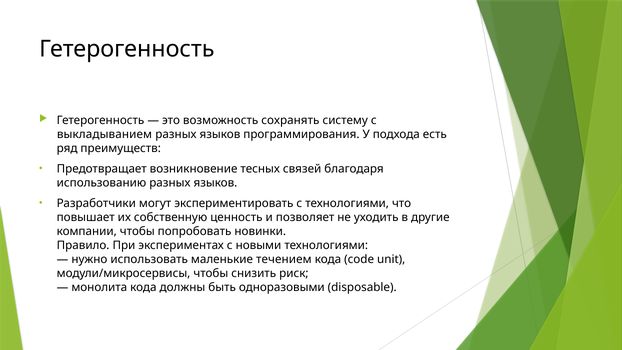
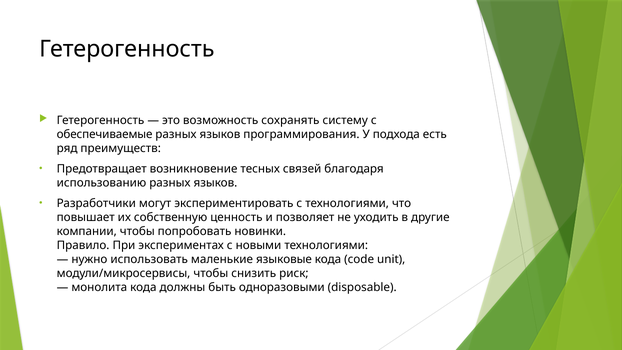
выкладыванием: выкладыванием -> обеспечиваемые
течением: течением -> языковые
